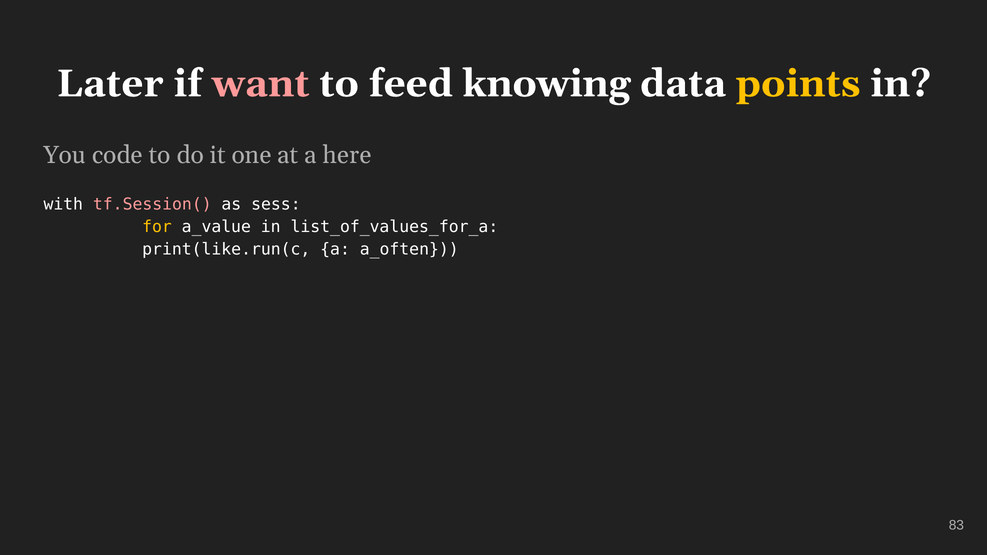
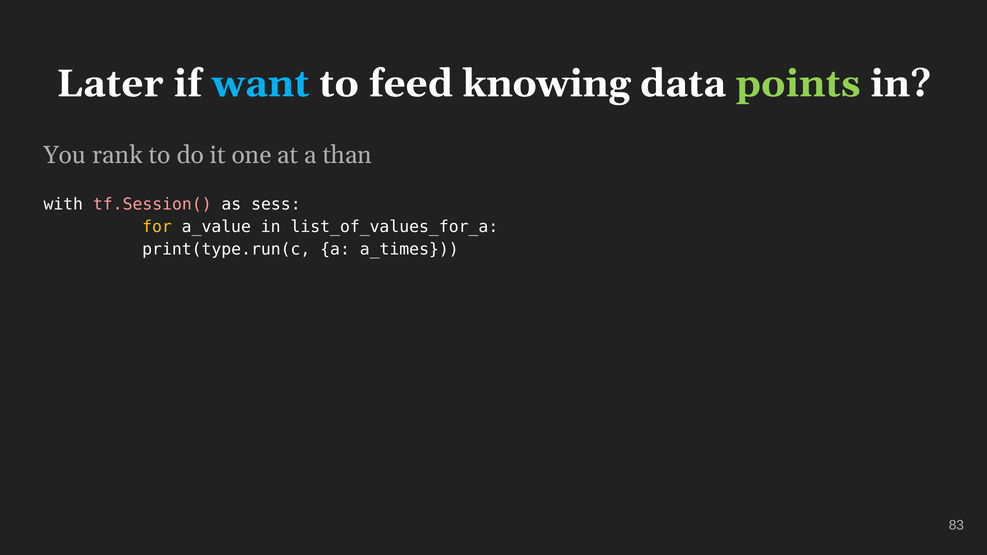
want colour: pink -> light blue
points colour: yellow -> light green
code: code -> rank
here: here -> than
print(like.run(c: print(like.run(c -> print(type.run(c
a_often: a_often -> a_times
